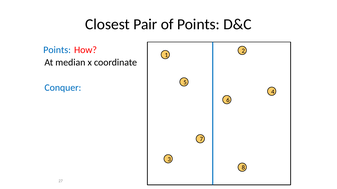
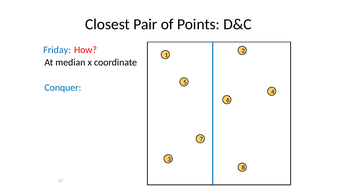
Points at (57, 50): Points -> Friday
